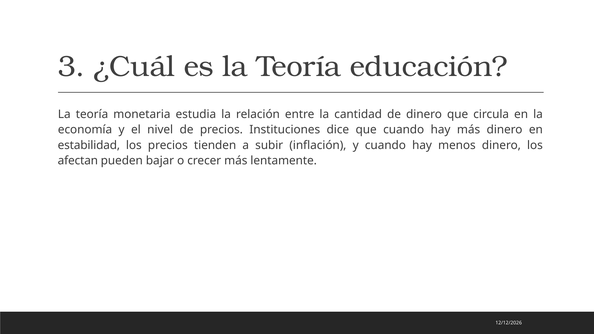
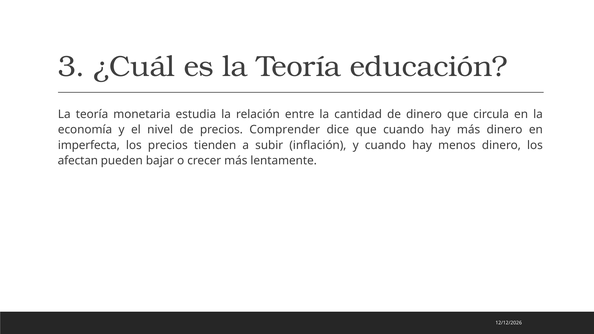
Instituciones: Instituciones -> Comprender
estabilidad: estabilidad -> imperfecta
